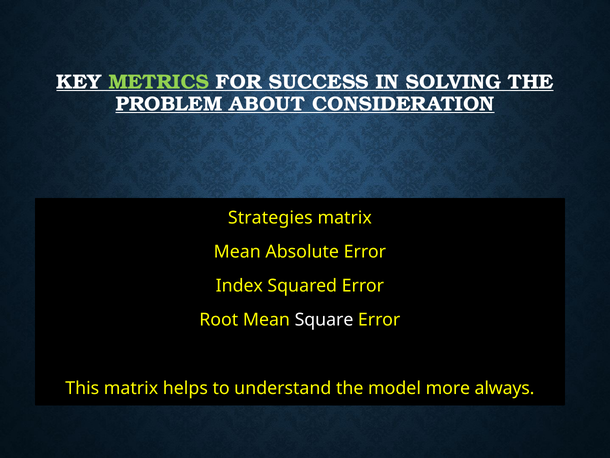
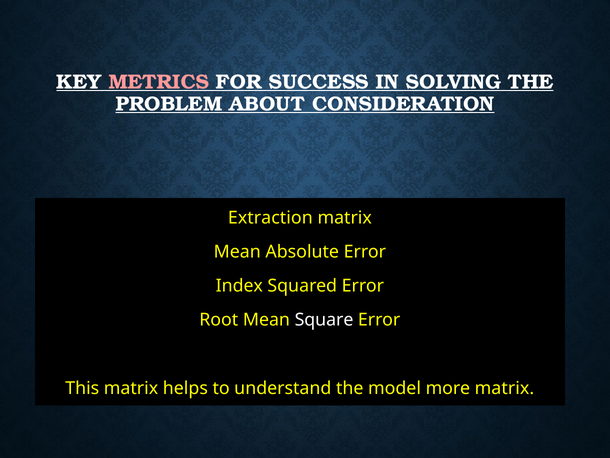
METRICS colour: light green -> pink
Strategies: Strategies -> Extraction
more always: always -> matrix
